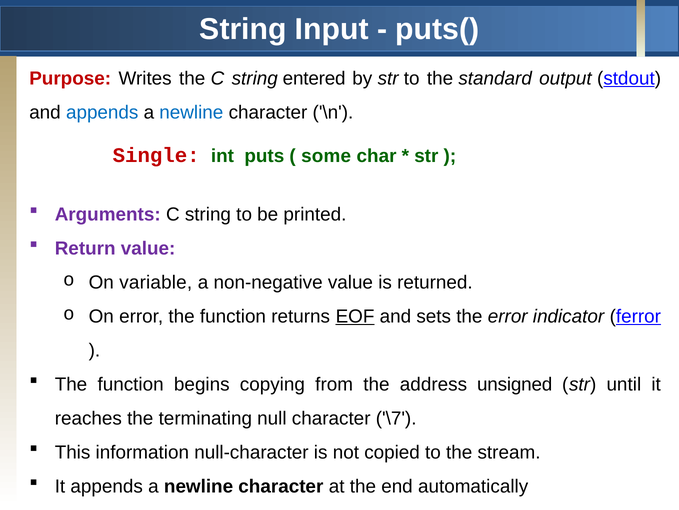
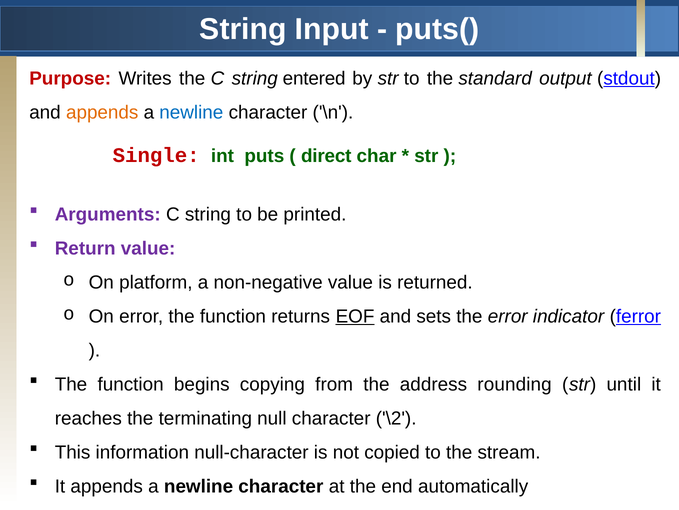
appends at (102, 112) colour: blue -> orange
some: some -> direct
variable: variable -> platform
unsigned: unsigned -> rounding
\7: \7 -> \2
